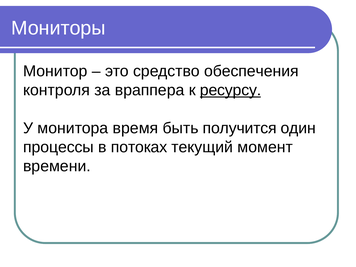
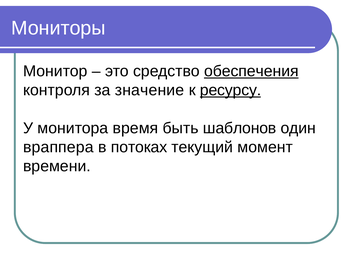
обеспечения underline: none -> present
враппера: враппера -> значение
получится: получится -> шаблонов
процессы: процессы -> враппера
